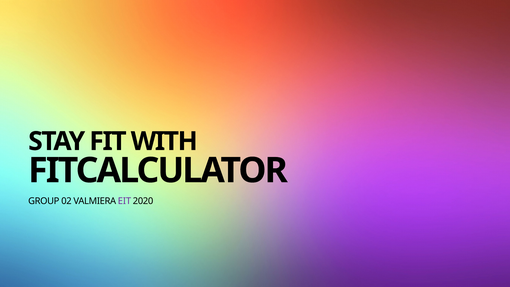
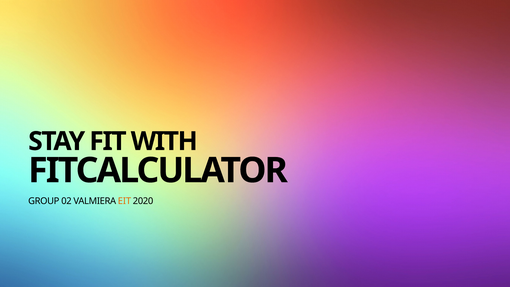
EIT colour: purple -> orange
